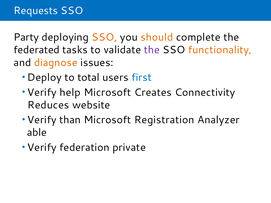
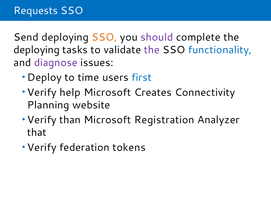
Party: Party -> Send
should colour: orange -> purple
federated at (37, 50): federated -> deploying
functionality colour: orange -> blue
diagnose colour: orange -> purple
total: total -> time
Reduces: Reduces -> Planning
able: able -> that
private: private -> tokens
